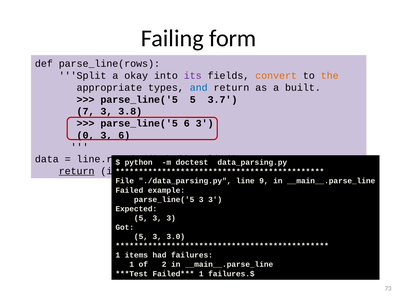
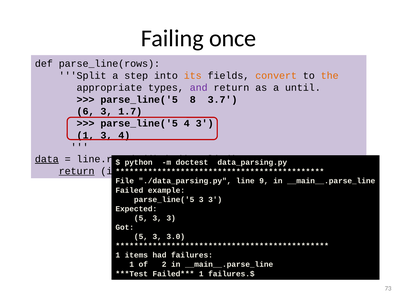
form: form -> once
okay: okay -> step
its colour: purple -> orange
and colour: blue -> purple
built: built -> until
parse_line('5 5: 5 -> 8
7: 7 -> 6
3.8: 3.8 -> 1.7
parse_line('5 6: 6 -> 4
0 at (86, 135): 0 -> 1
3 6: 6 -> 4
data underline: none -> present
